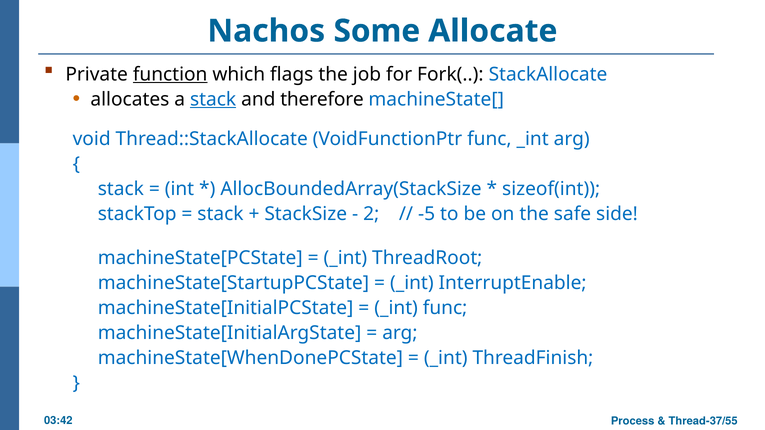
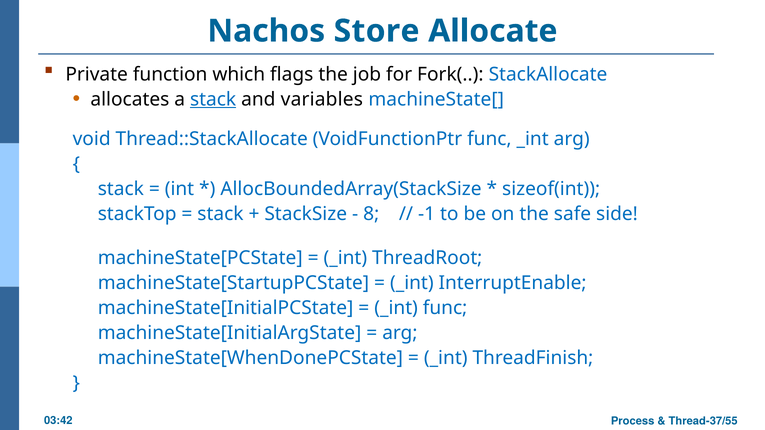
Some: Some -> Store
function underline: present -> none
therefore: therefore -> variables
2: 2 -> 8
-5: -5 -> -1
